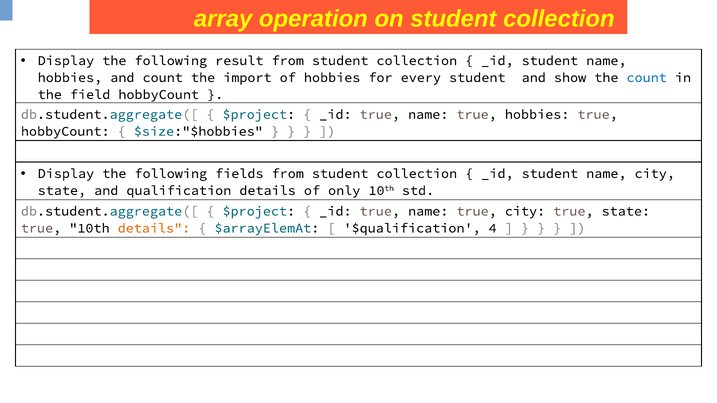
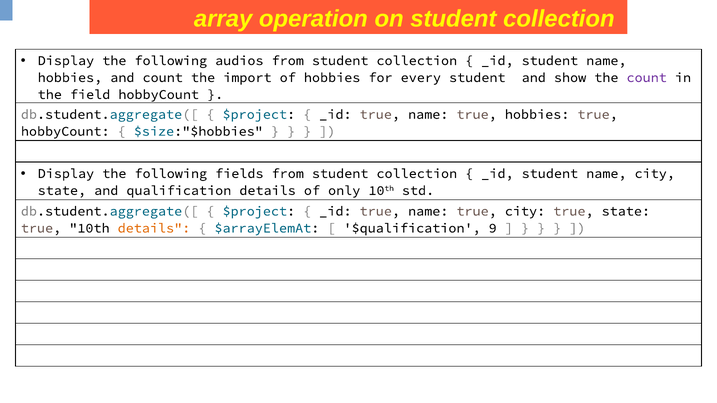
result: result -> audios
count at (647, 78) colour: blue -> purple
4: 4 -> 9
